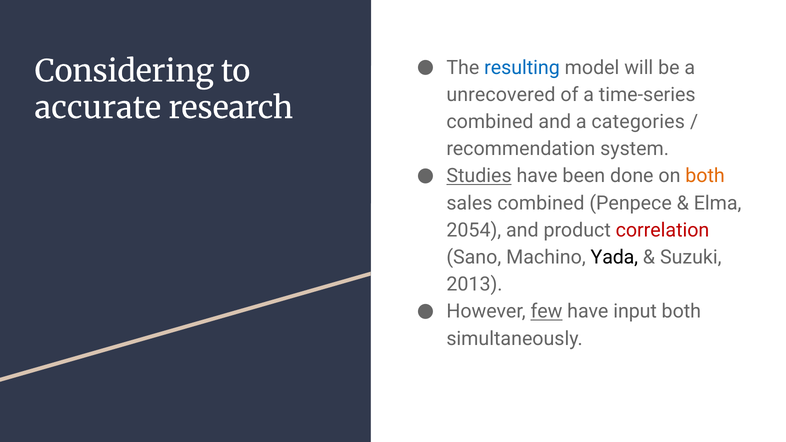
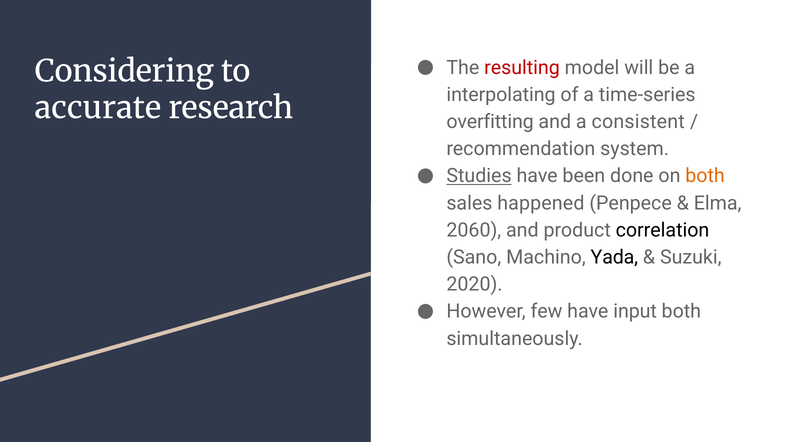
resulting colour: blue -> red
unrecovered: unrecovered -> interpolating
combined at (490, 122): combined -> overfitting
categories: categories -> consistent
sales combined: combined -> happened
2054: 2054 -> 2060
correlation colour: red -> black
2013: 2013 -> 2020
few underline: present -> none
